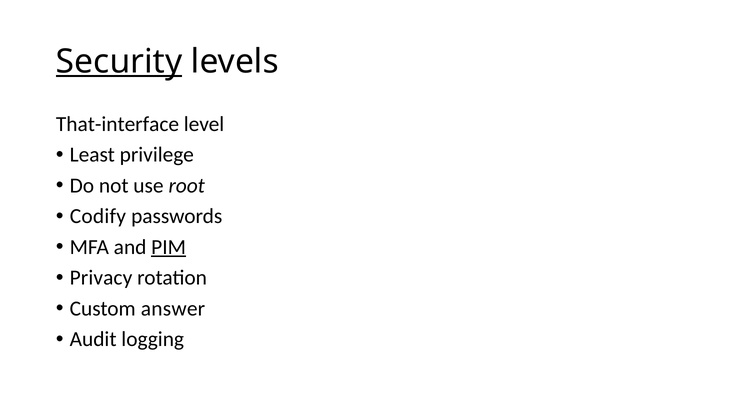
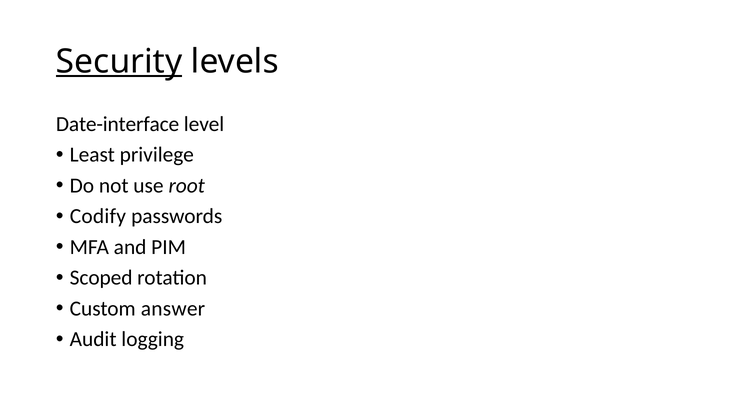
That-interface: That-interface -> Date-interface
PIM underline: present -> none
Privacy: Privacy -> Scoped
